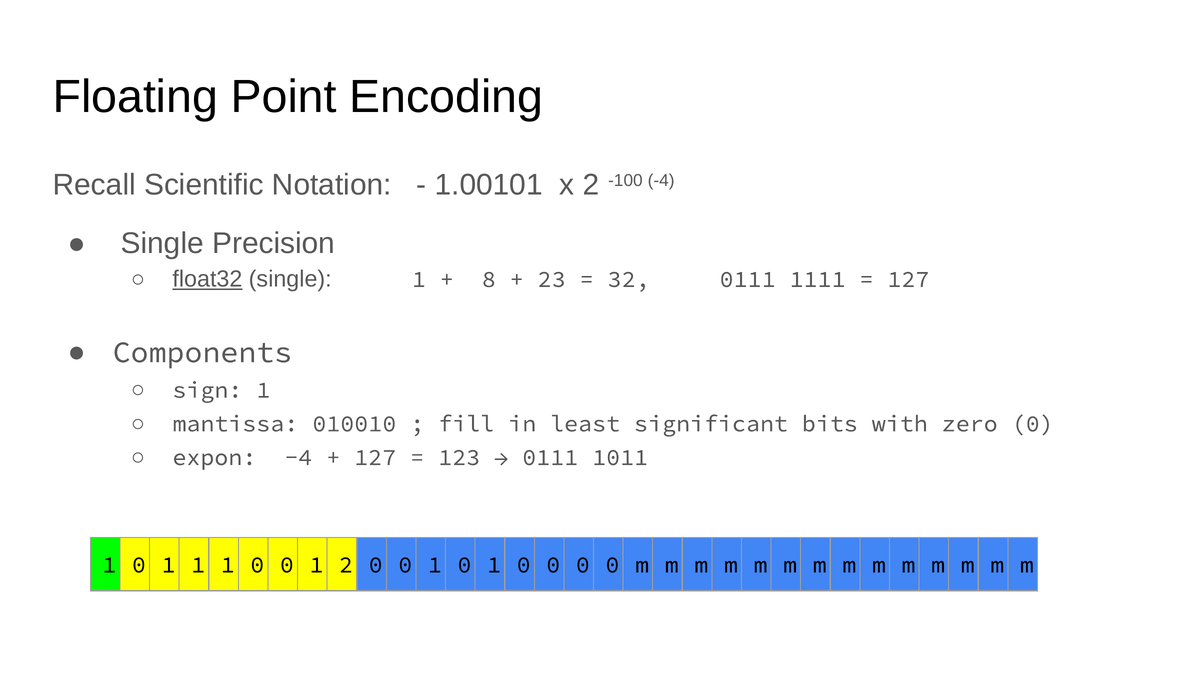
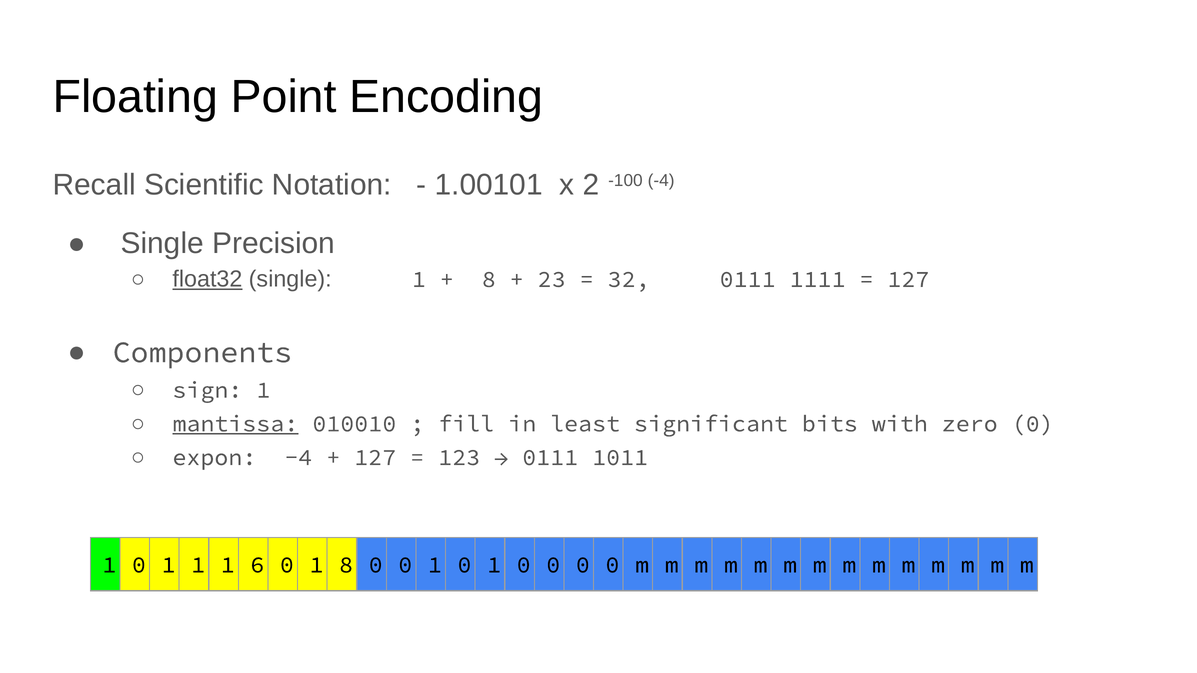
mantissa underline: none -> present
1 1 0: 0 -> 6
1 2: 2 -> 8
